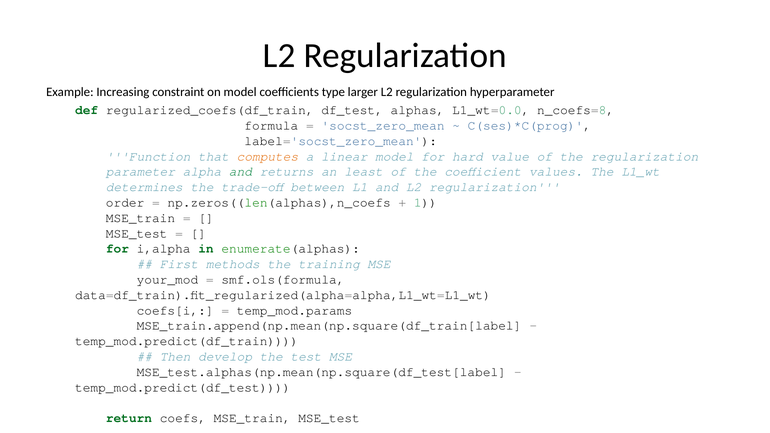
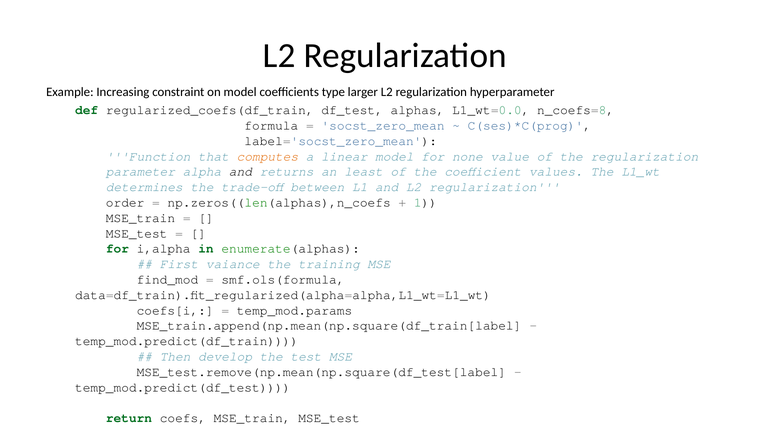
hard: hard -> none
and at (241, 172) colour: green -> black
methods: methods -> vaiance
your_mod: your_mod -> find_mod
MSE_test.alphas(np.mean(np.square(df_test[label: MSE_test.alphas(np.mean(np.square(df_test[label -> MSE_test.remove(np.mean(np.square(df_test[label
